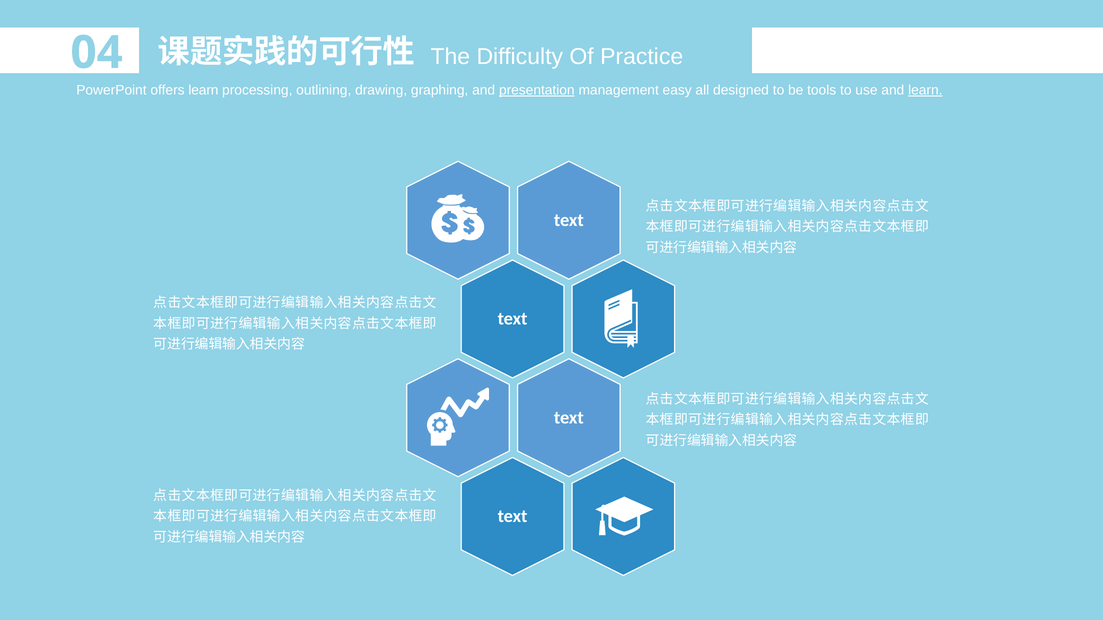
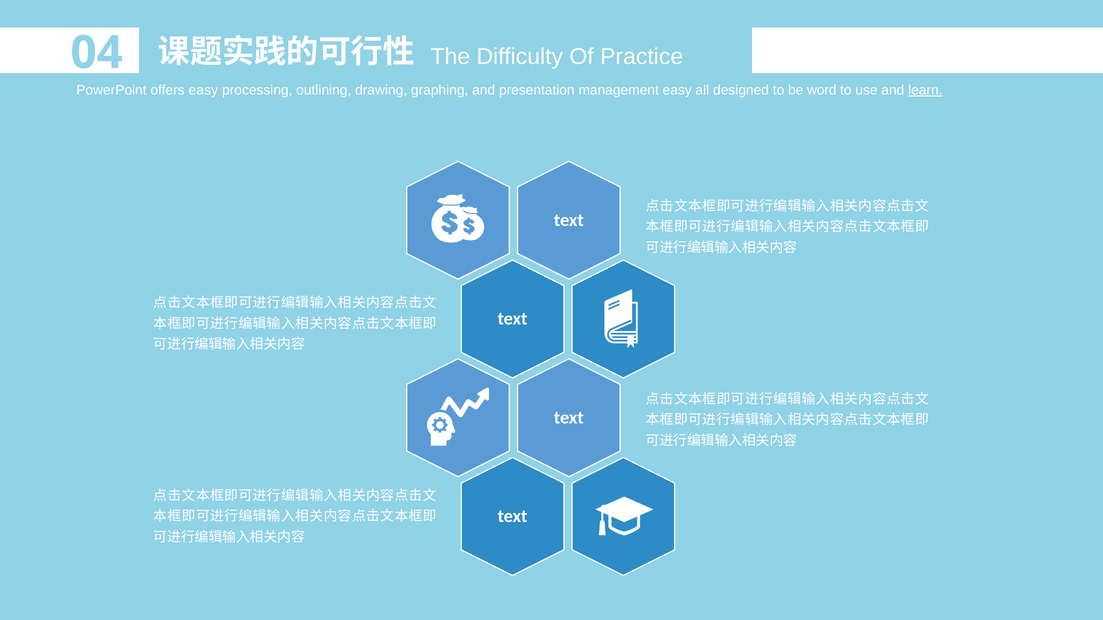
offers learn: learn -> easy
presentation underline: present -> none
tools: tools -> word
